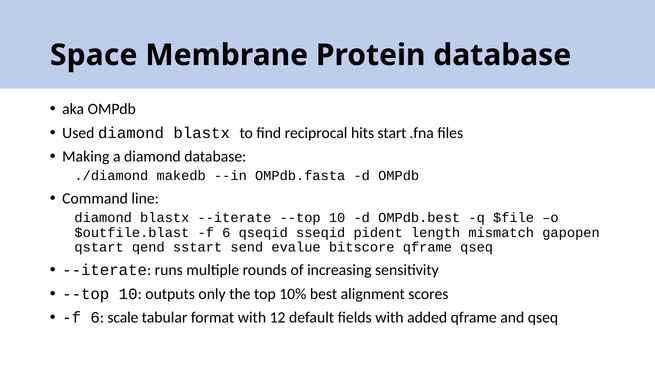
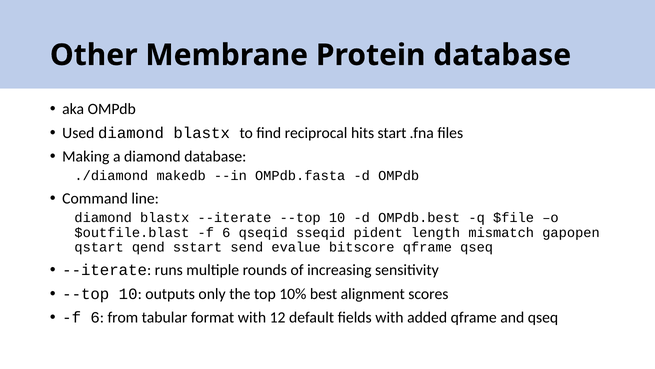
Space: Space -> Other
scale: scale -> from
